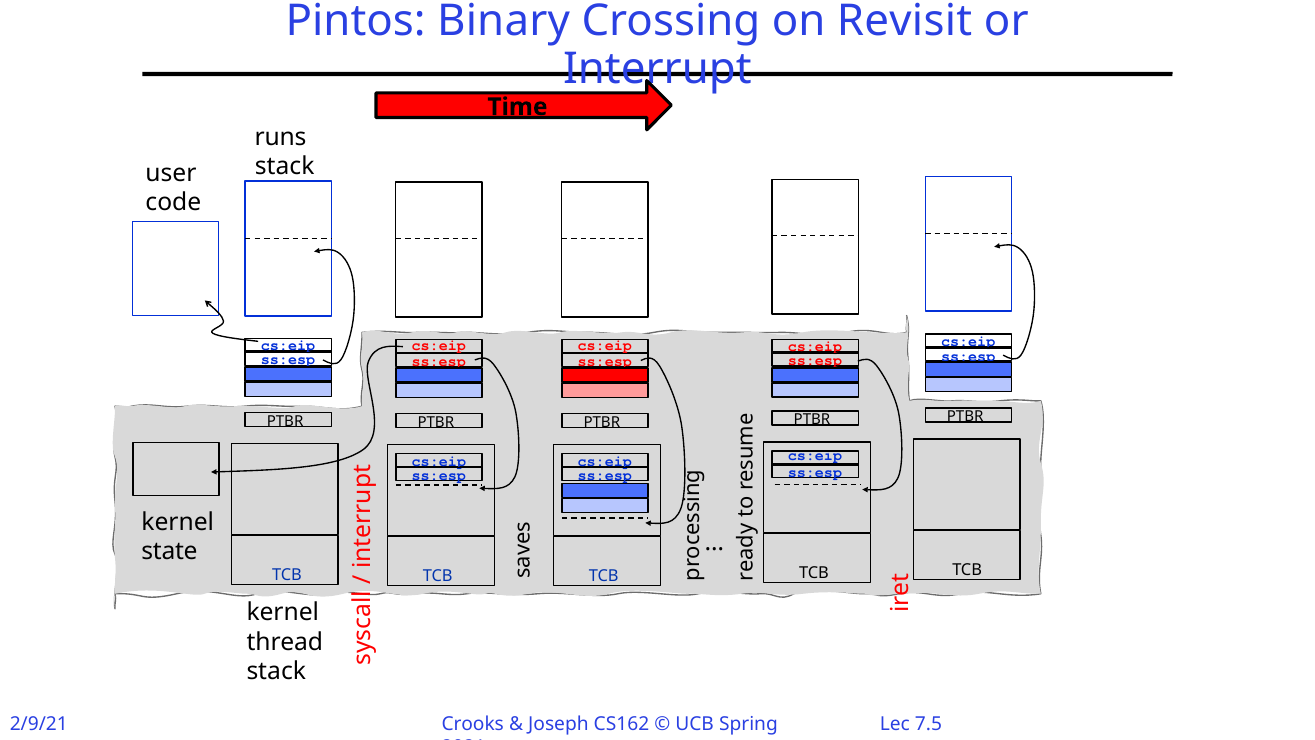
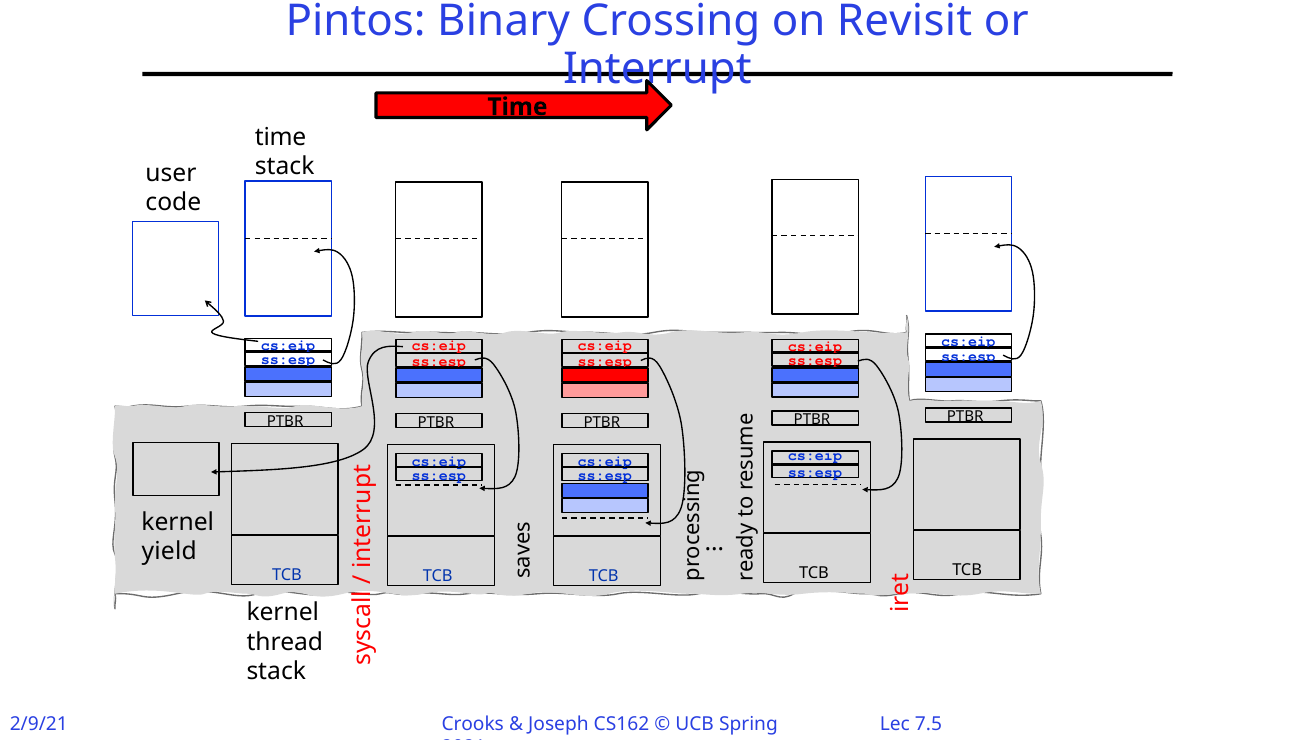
runs at (281, 137): runs -> time
state: state -> yield
